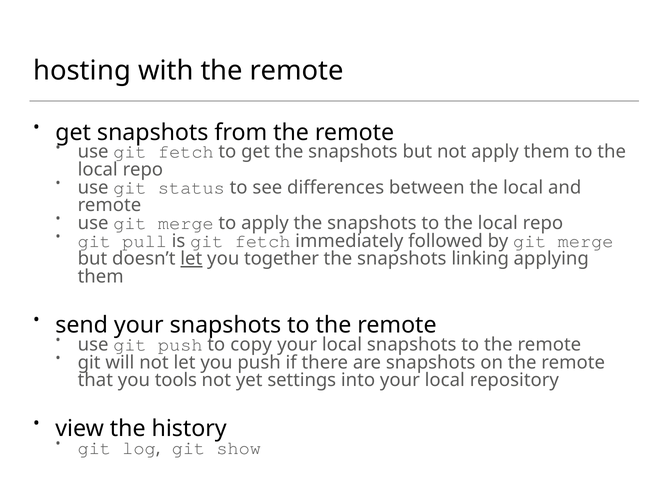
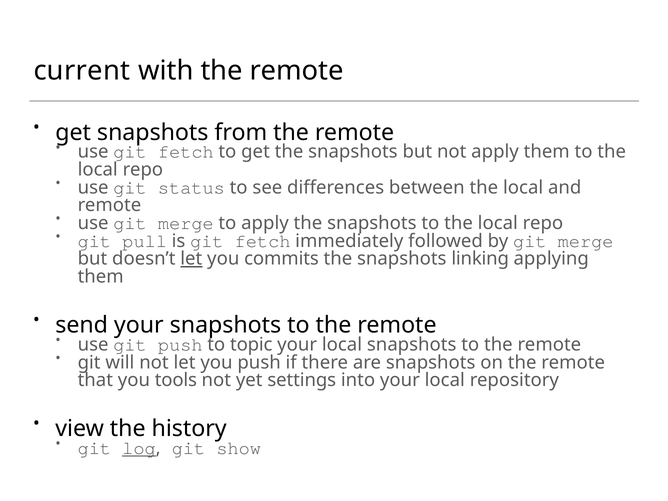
hosting: hosting -> current
together: together -> commits
copy: copy -> topic
log underline: none -> present
